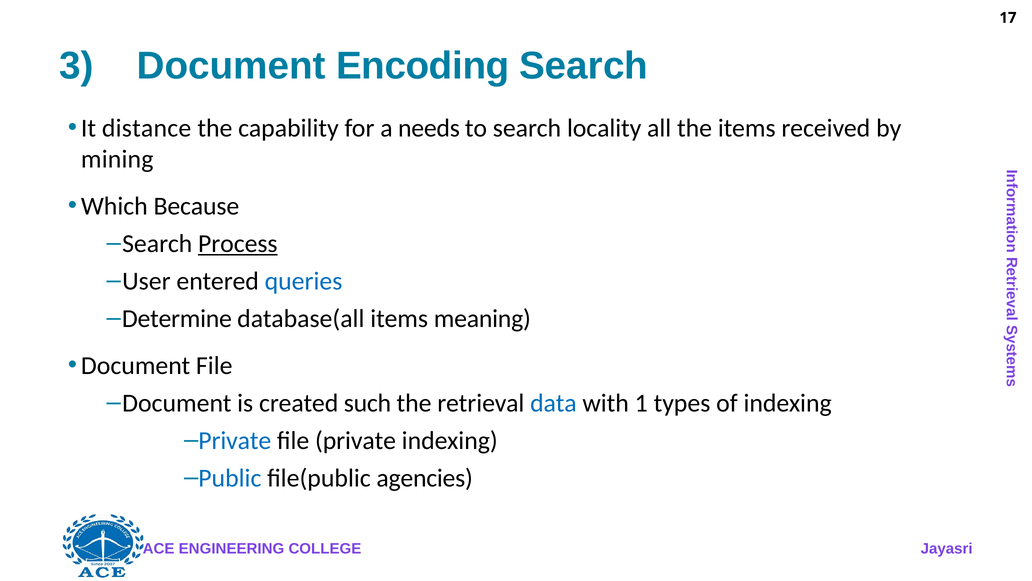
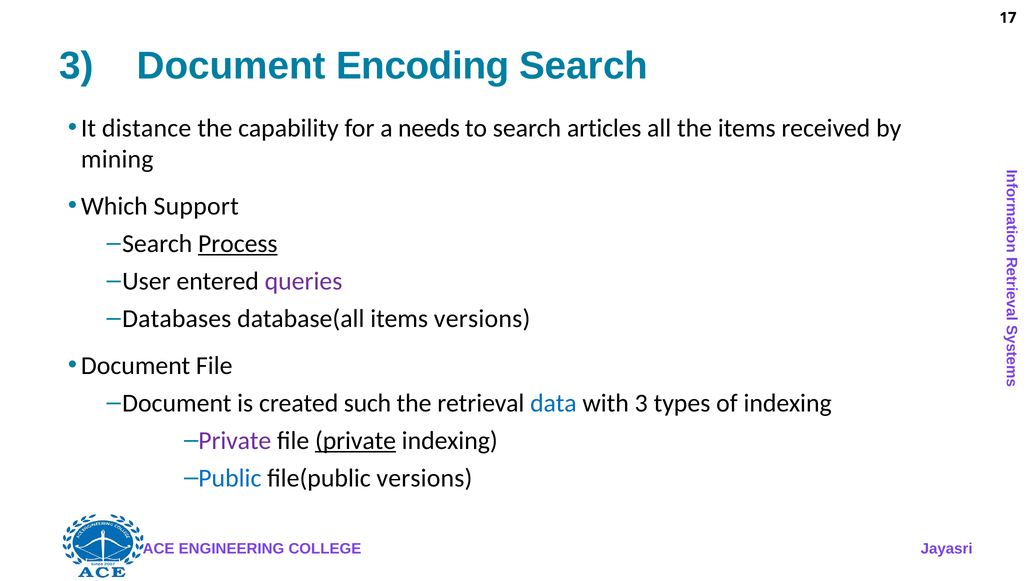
locality: locality -> articles
Because: Because -> Support
queries colour: blue -> purple
Determine: Determine -> Databases
items meaning: meaning -> versions
with 1: 1 -> 3
Private at (235, 440) colour: blue -> purple
private at (356, 440) underline: none -> present
file(public agencies: agencies -> versions
